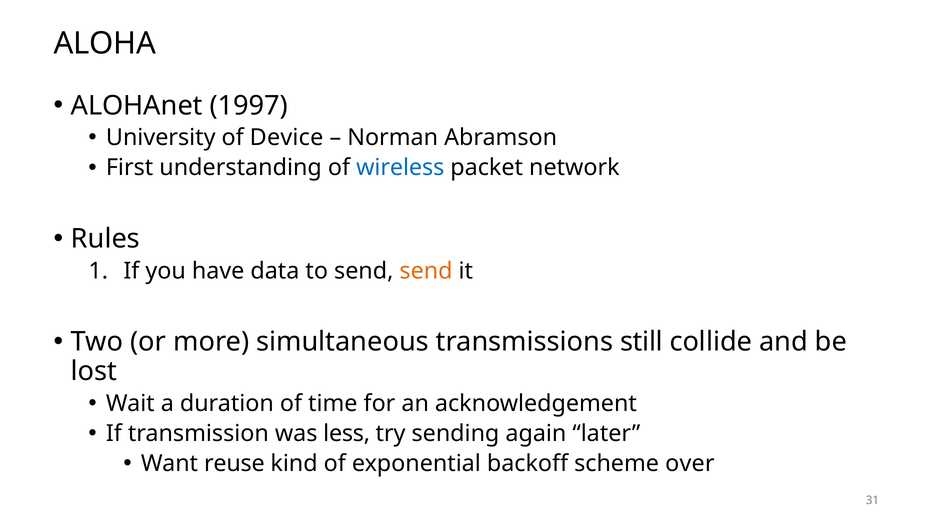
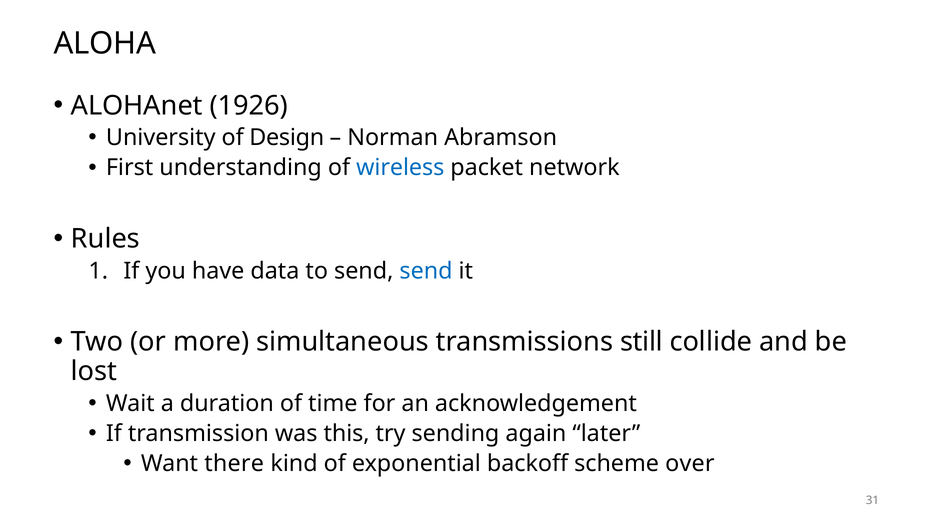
1997: 1997 -> 1926
Device: Device -> Design
send at (426, 271) colour: orange -> blue
less: less -> this
reuse: reuse -> there
